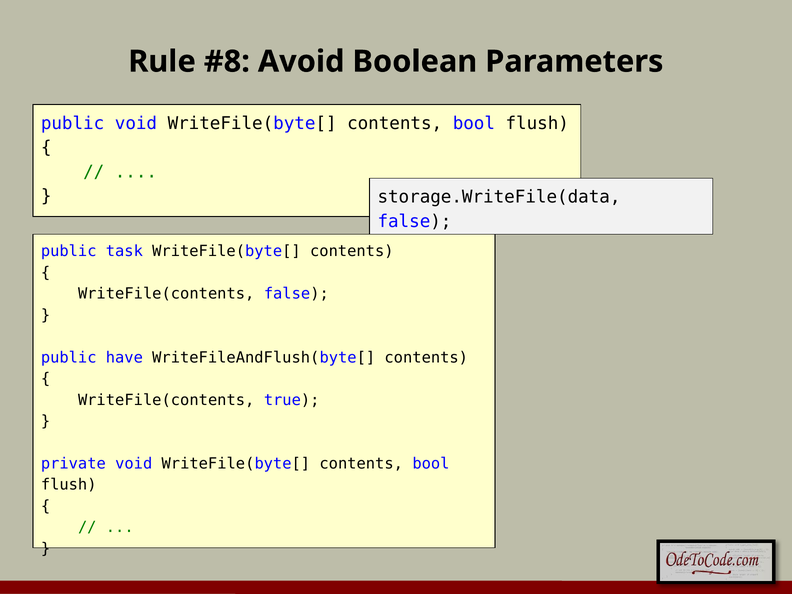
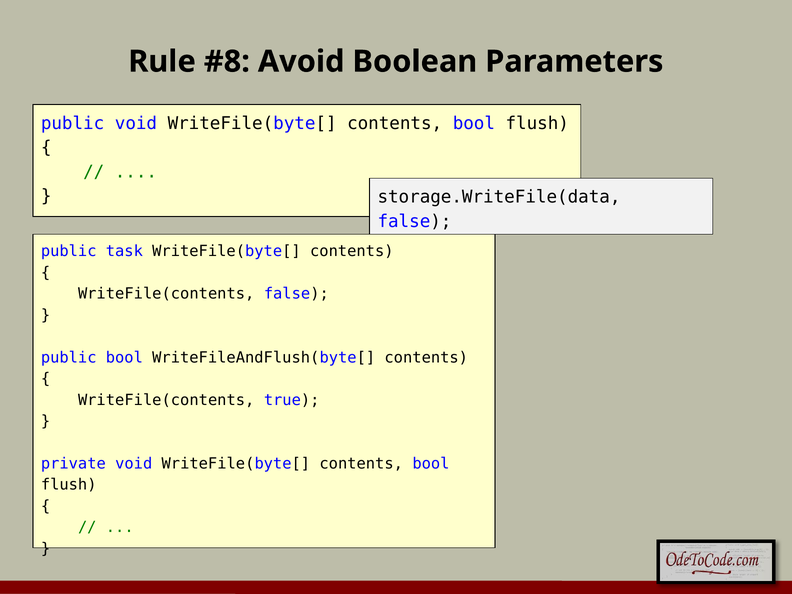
public have: have -> bool
